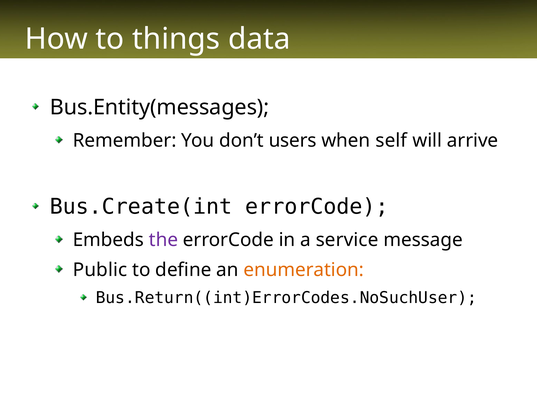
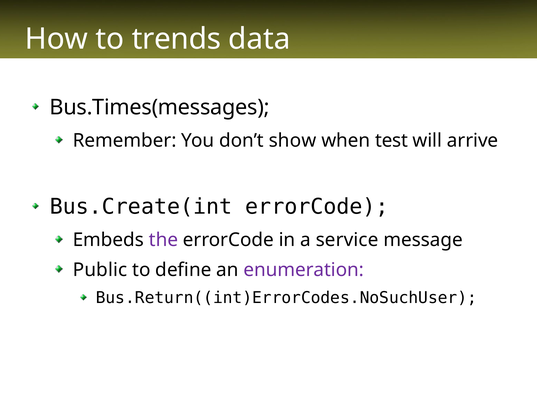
things: things -> trends
Bus.Entity(messages: Bus.Entity(messages -> Bus.Times(messages
users: users -> show
self: self -> test
enumeration colour: orange -> purple
